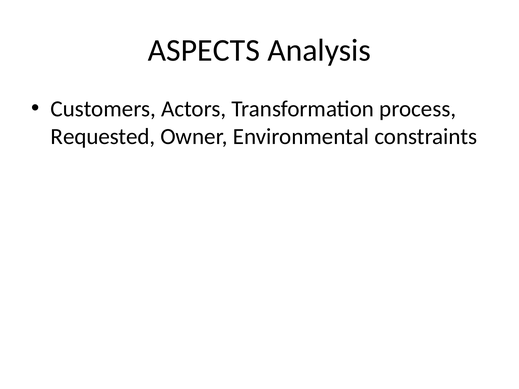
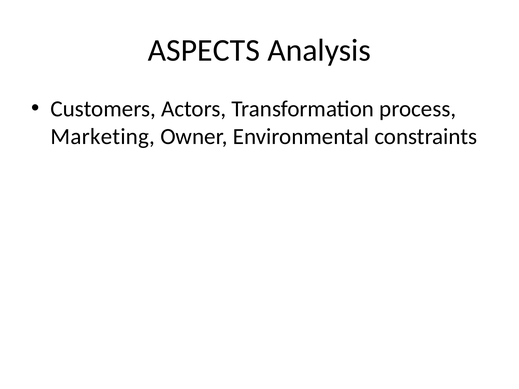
Requested: Requested -> Marketing
